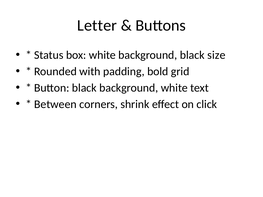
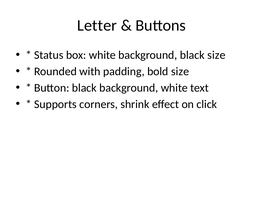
bold grid: grid -> size
Between: Between -> Supports
